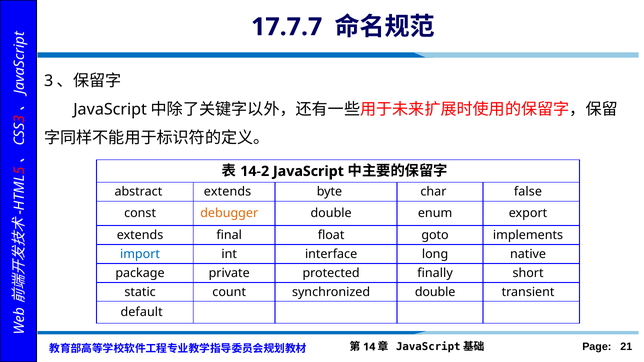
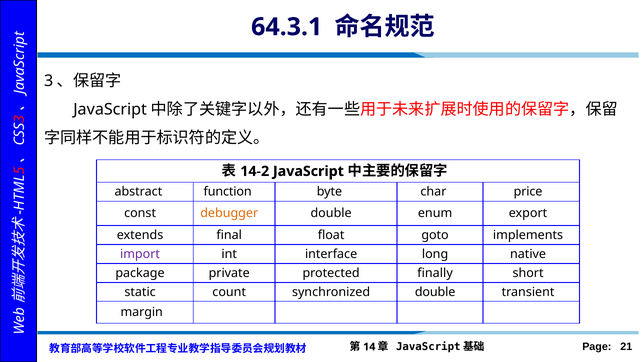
17.7.7: 17.7.7 -> 64.3.1
abstract extends: extends -> function
false: false -> price
import colour: blue -> purple
default: default -> margin
